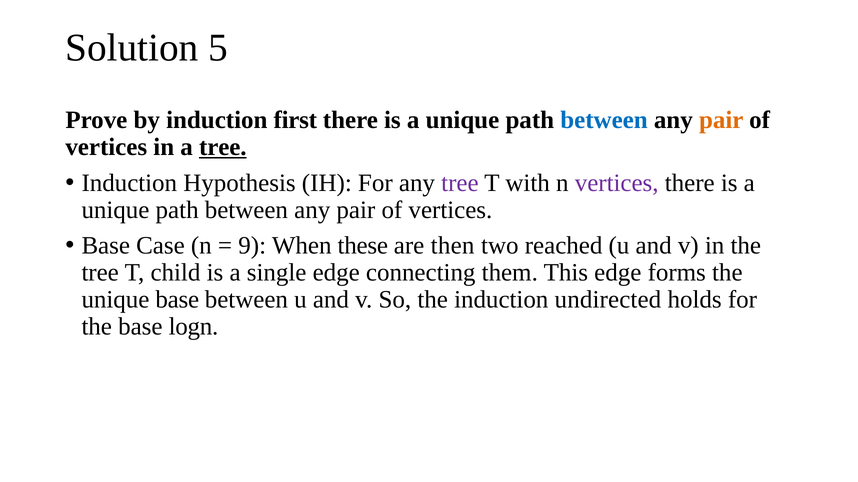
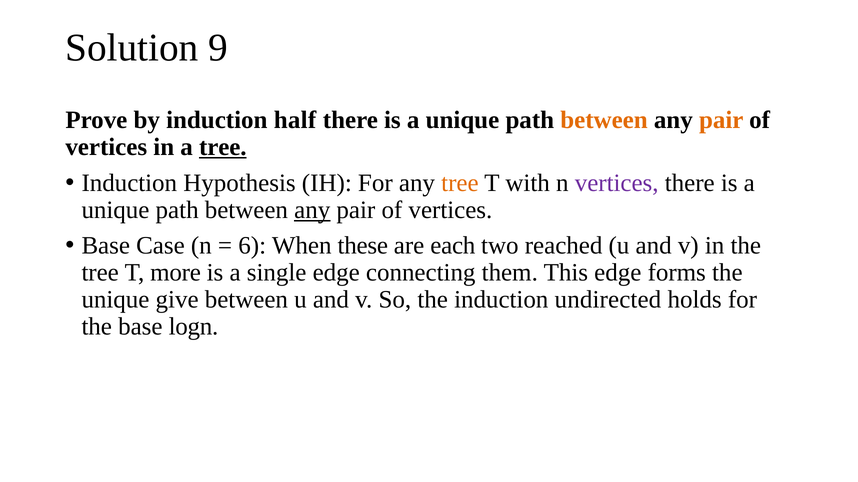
5: 5 -> 9
first: first -> half
between at (604, 120) colour: blue -> orange
tree at (460, 183) colour: purple -> orange
any at (312, 210) underline: none -> present
9: 9 -> 6
then: then -> each
child: child -> more
unique base: base -> give
